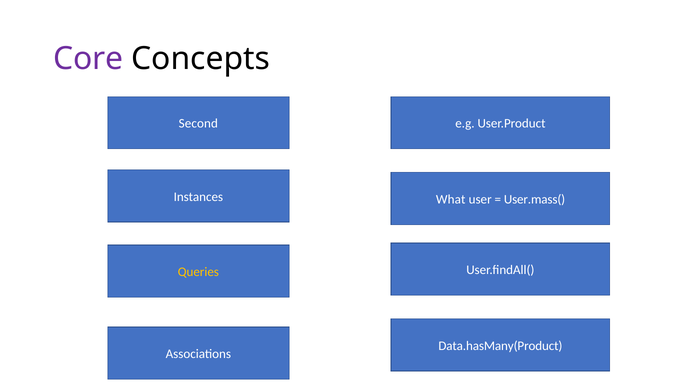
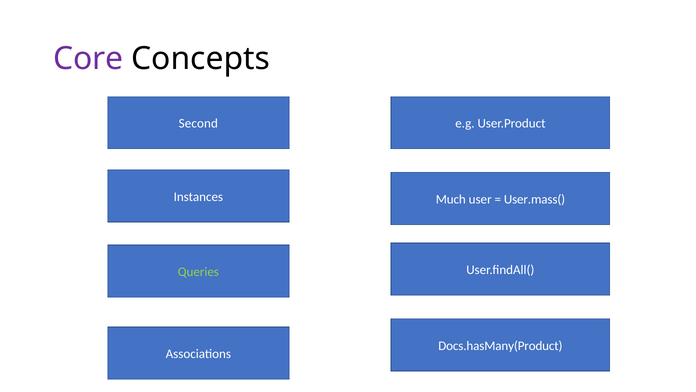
What: What -> Much
Queries colour: yellow -> light green
Data.hasMany(Product: Data.hasMany(Product -> Docs.hasMany(Product
